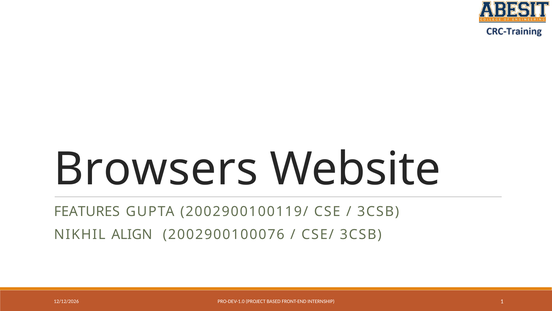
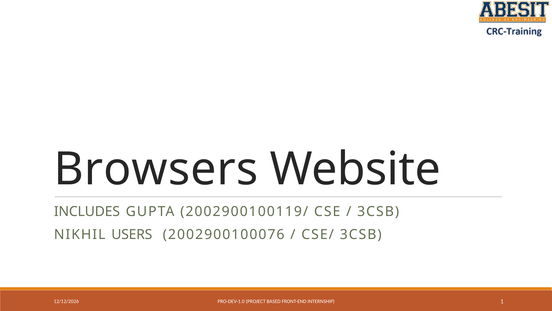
FEATURES: FEATURES -> INCLUDES
ALIGN: ALIGN -> USERS
